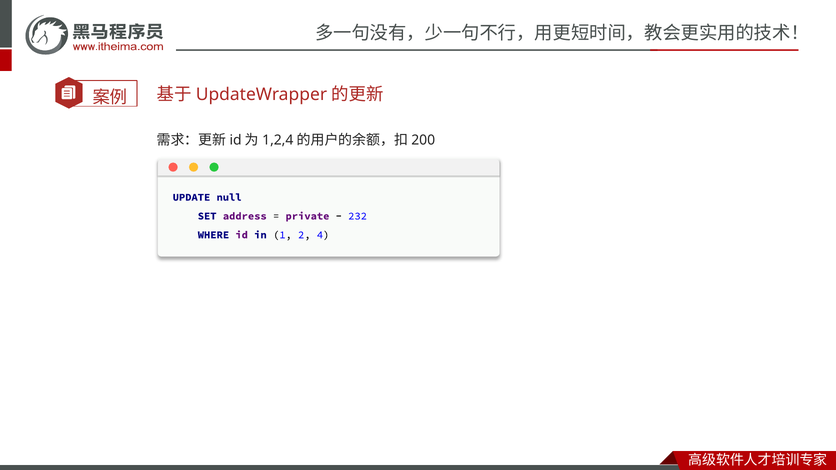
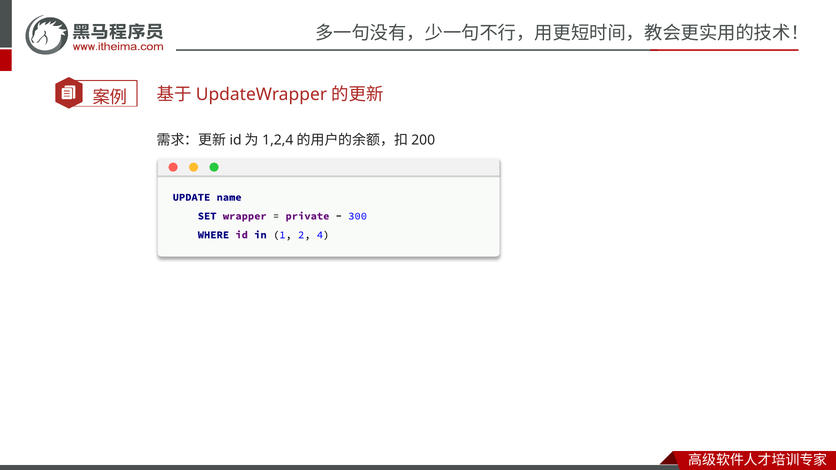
null: null -> name
address: address -> wrapper
232: 232 -> 300
